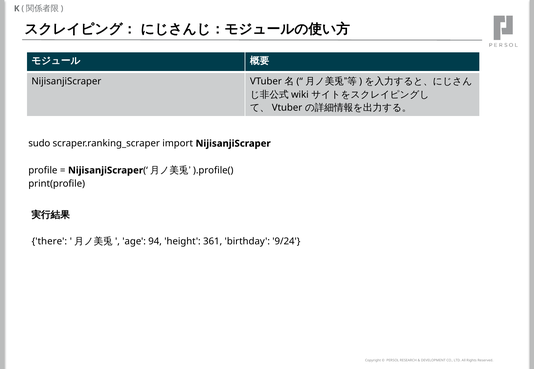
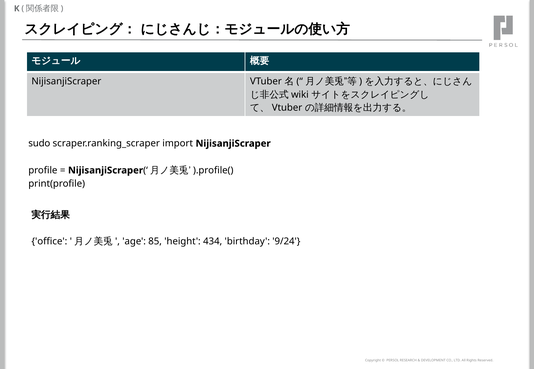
there: there -> office
94: 94 -> 85
361: 361 -> 434
